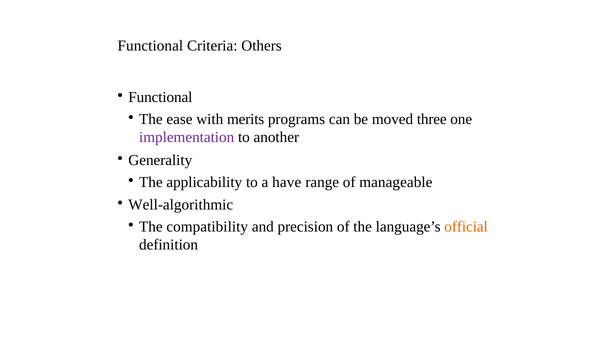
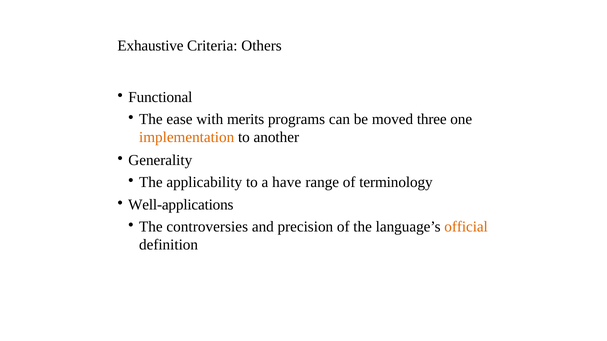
Functional at (150, 46): Functional -> Exhaustive
implementation colour: purple -> orange
manageable: manageable -> terminology
Well-algorithmic: Well-algorithmic -> Well-applications
compatibility: compatibility -> controversies
